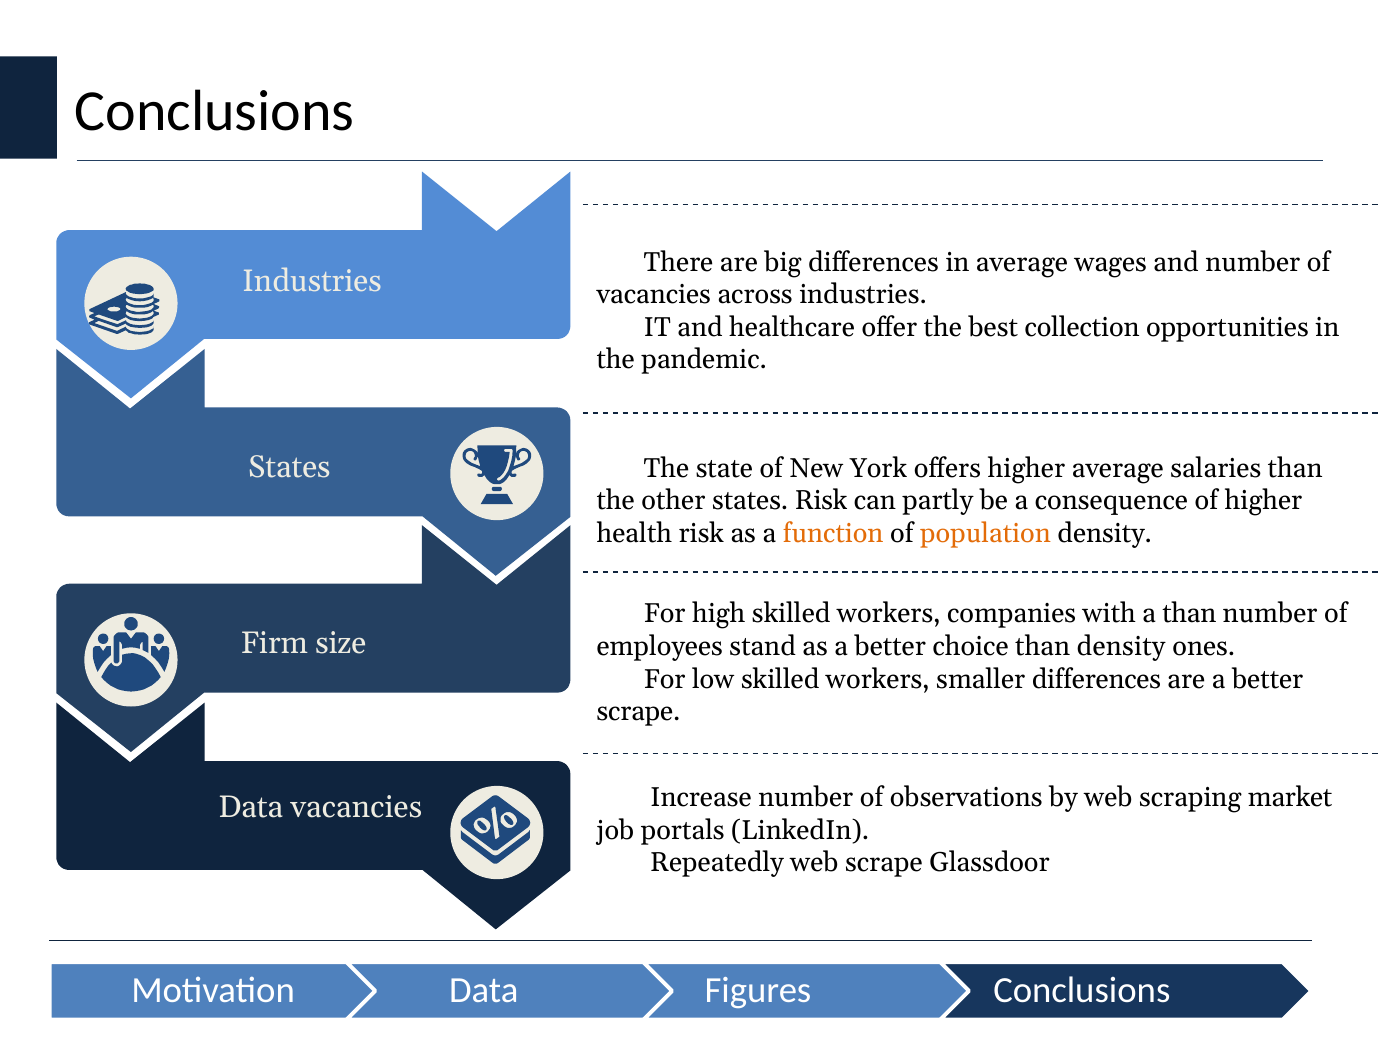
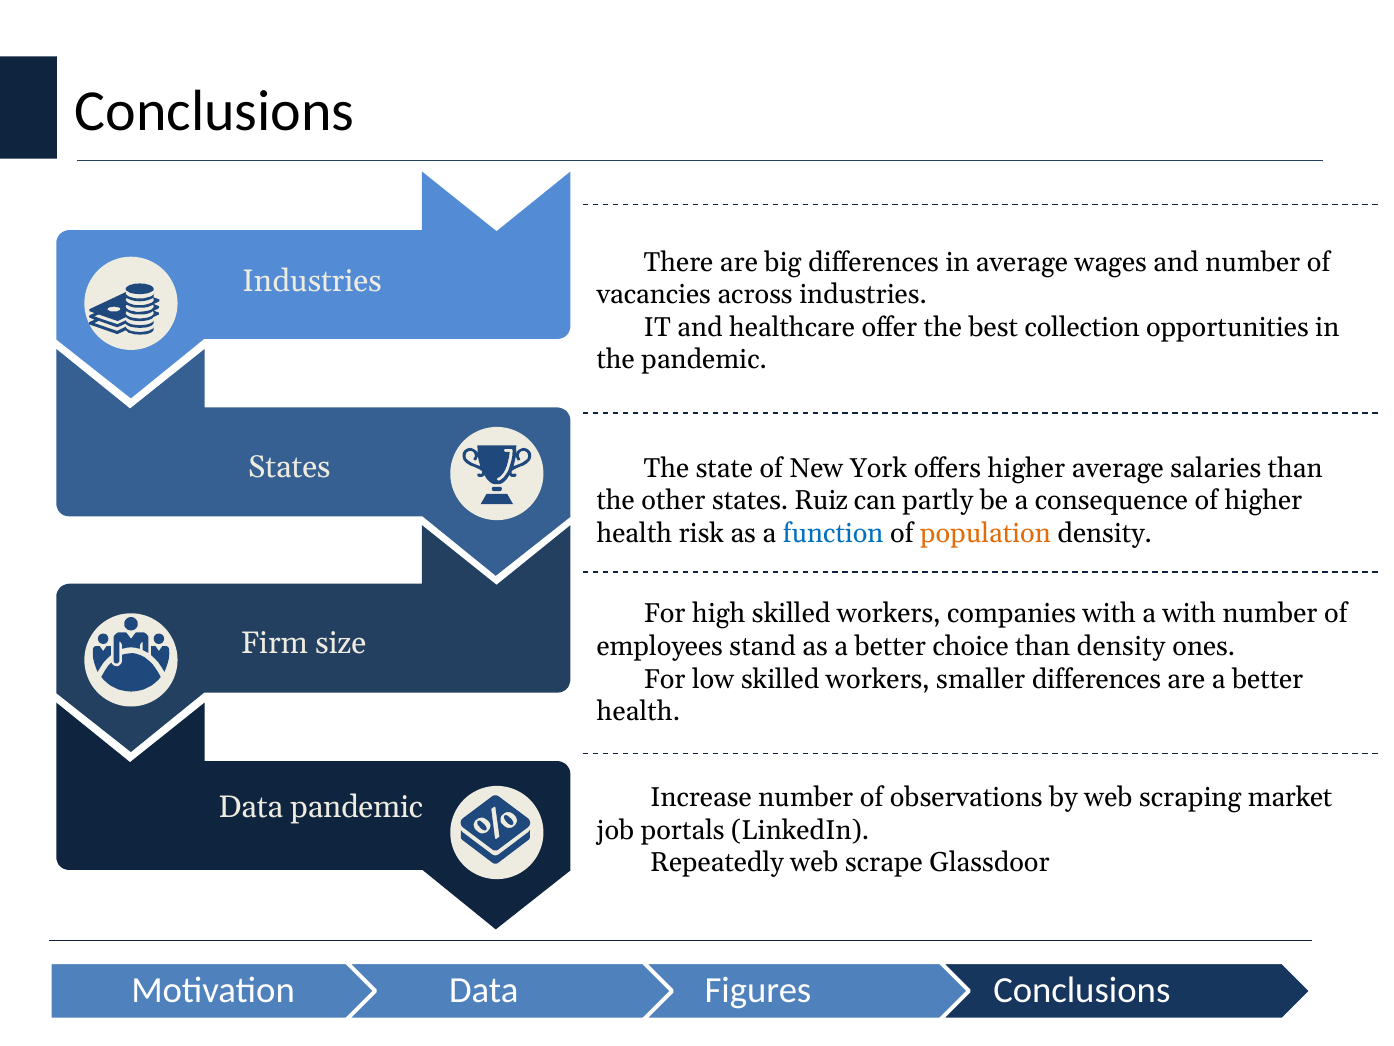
states Risk: Risk -> Ruiz
function colour: orange -> blue
a than: than -> with
scrape at (639, 711): scrape -> health
Data vacancies: vacancies -> pandemic
